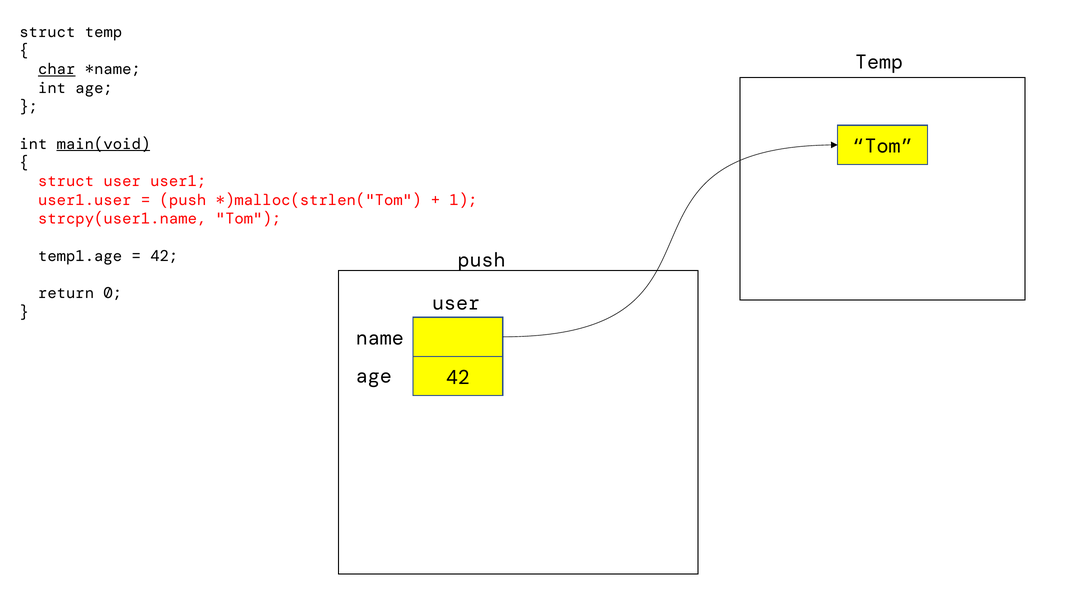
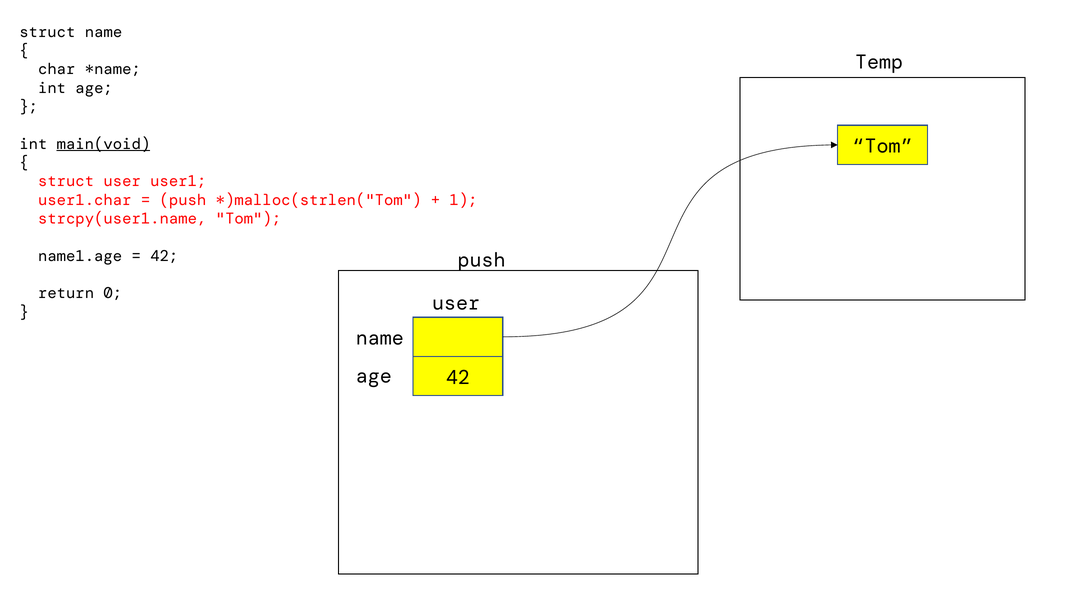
struct temp: temp -> name
char underline: present -> none
user1.user: user1.user -> user1.char
temp1.age: temp1.age -> name1.age
